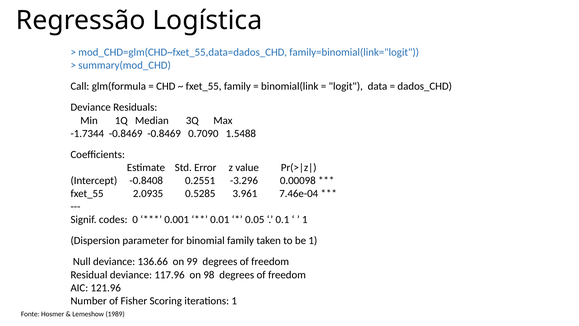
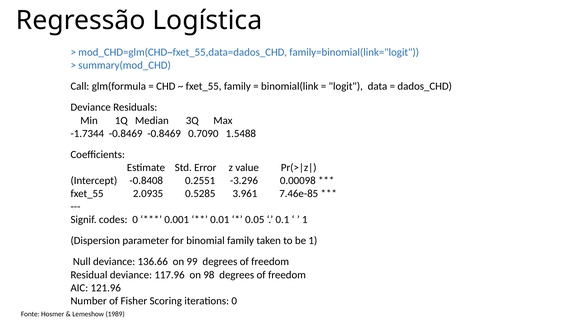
7.46e-04: 7.46e-04 -> 7.46e-85
iterations 1: 1 -> 0
